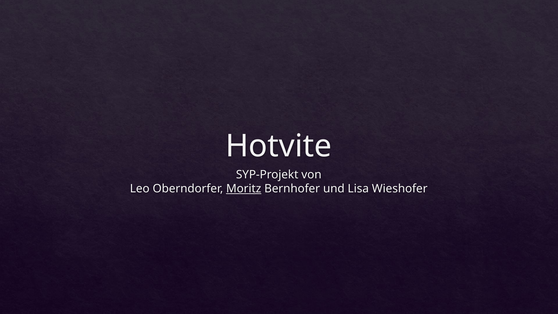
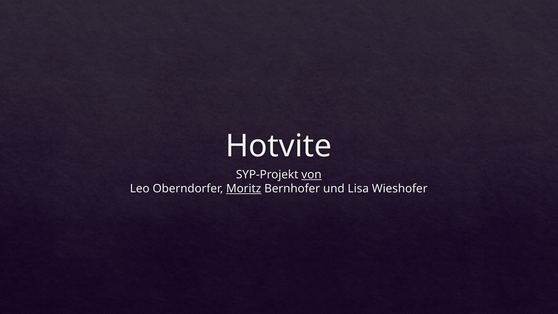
von underline: none -> present
